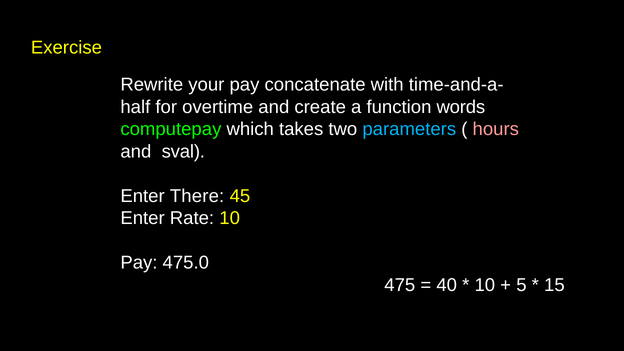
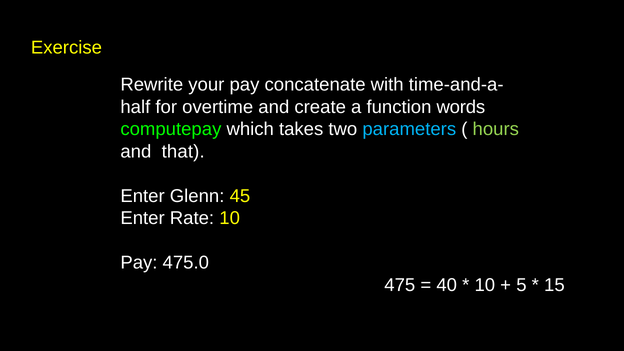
hours colour: pink -> light green
sval: sval -> that
There: There -> Glenn
